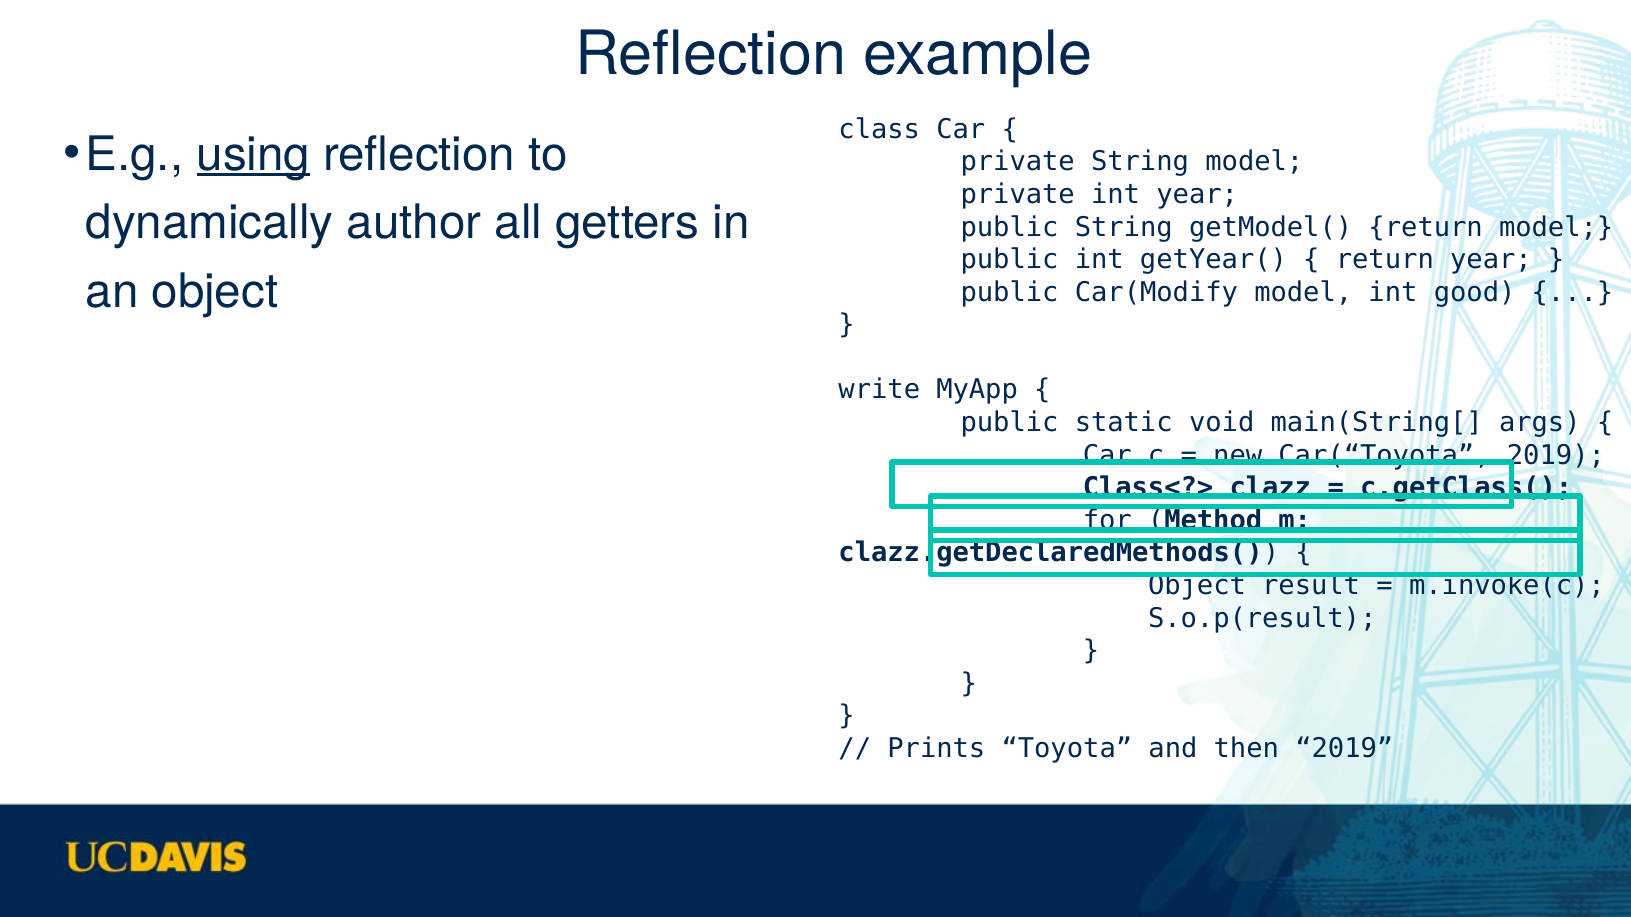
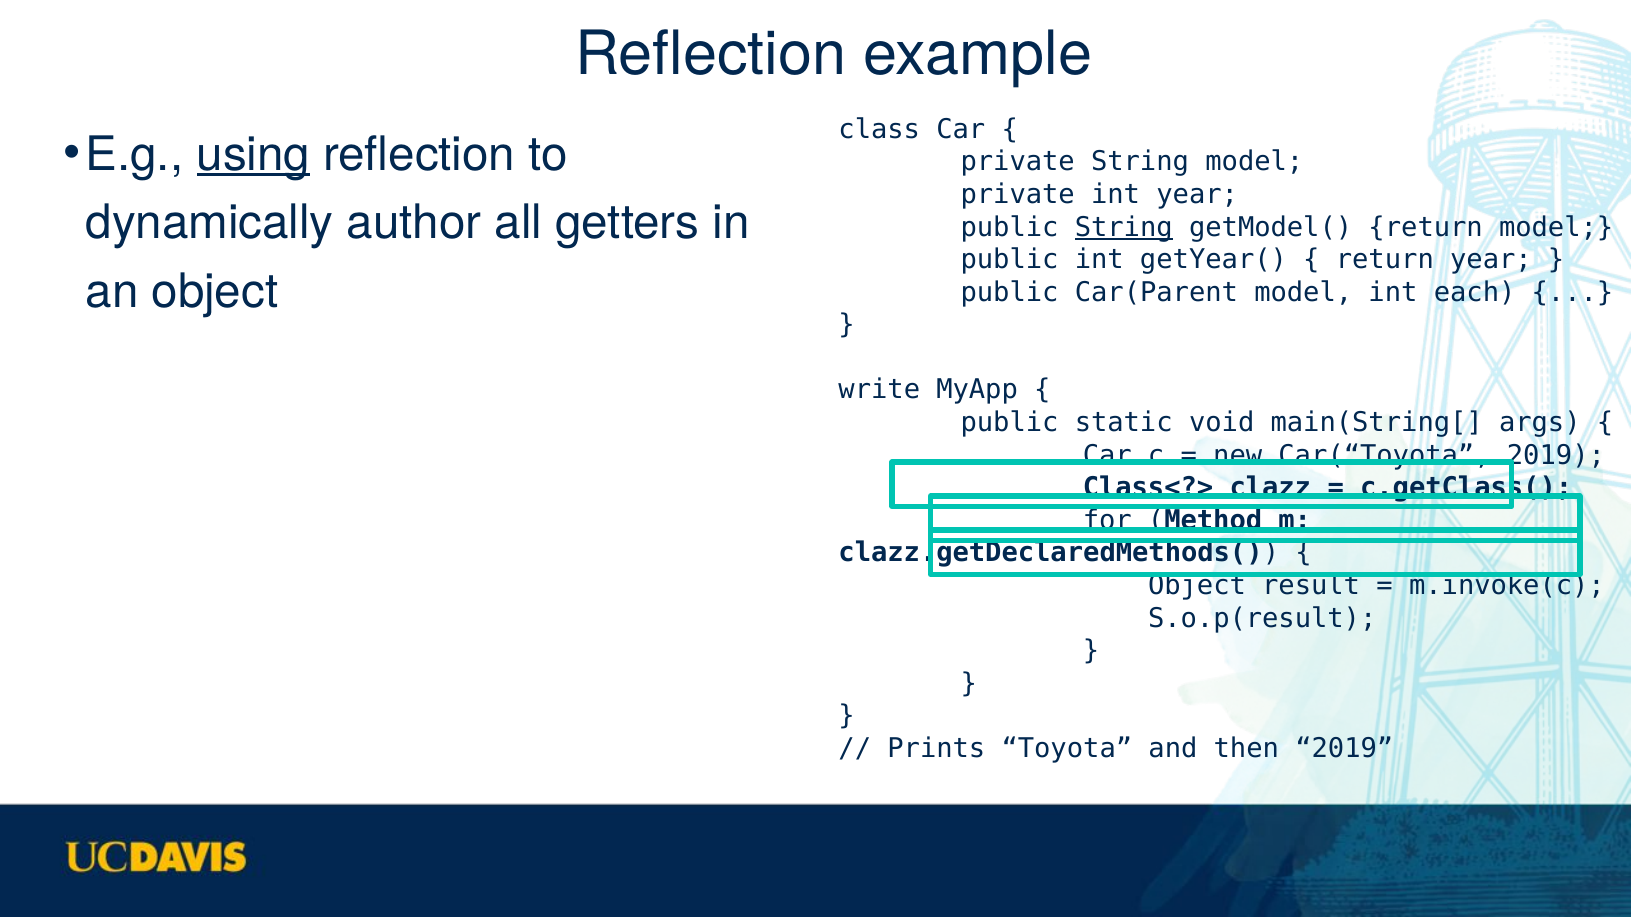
String at (1124, 227) underline: none -> present
Car(Modify: Car(Modify -> Car(Parent
good: good -> each
